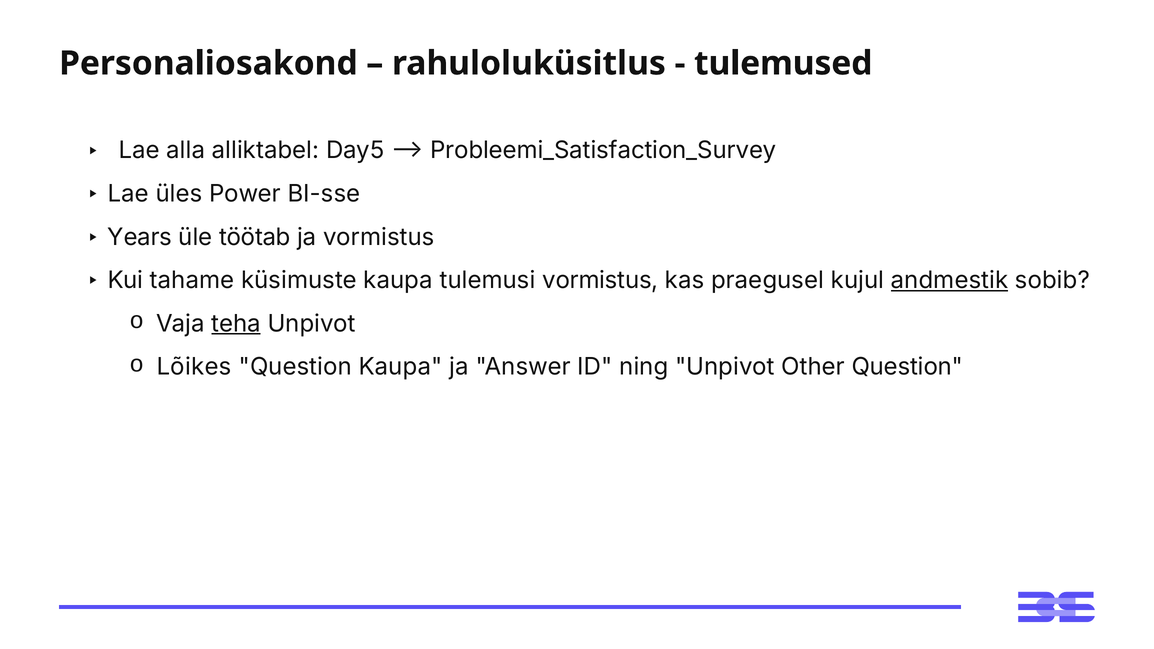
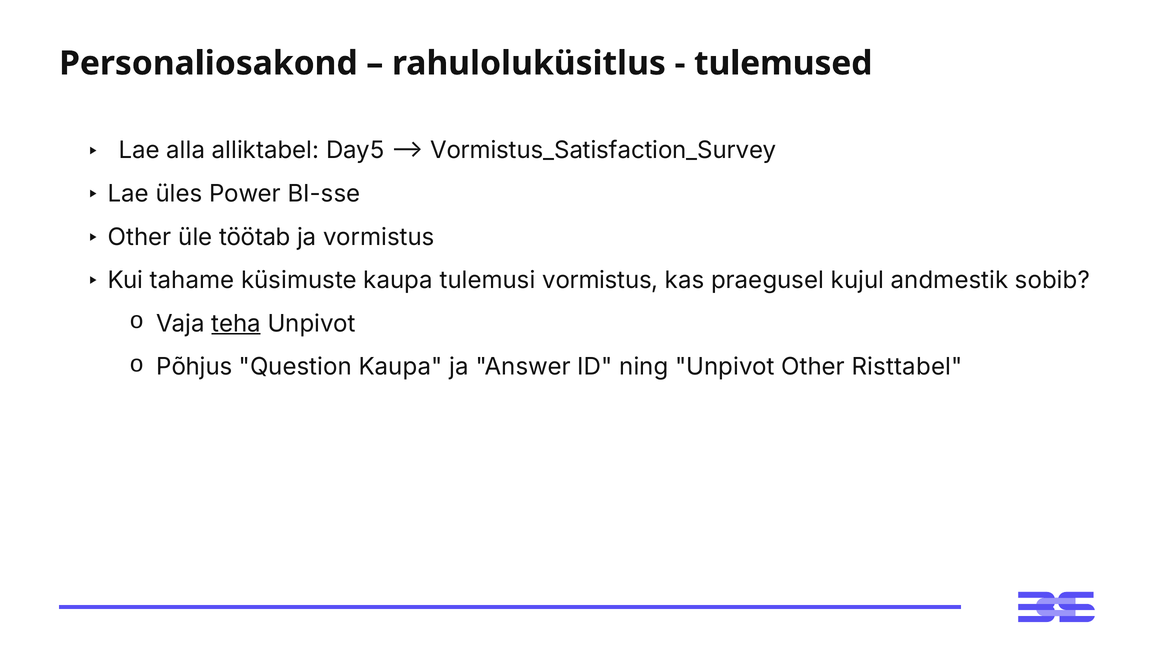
Probleemi_Satisfaction_Survey: Probleemi_Satisfaction_Survey -> Vormistus_Satisfaction_Survey
Years at (140, 237): Years -> Other
andmestik underline: present -> none
Lõikes: Lõikes -> Põhjus
Other Question: Question -> Risttabel
